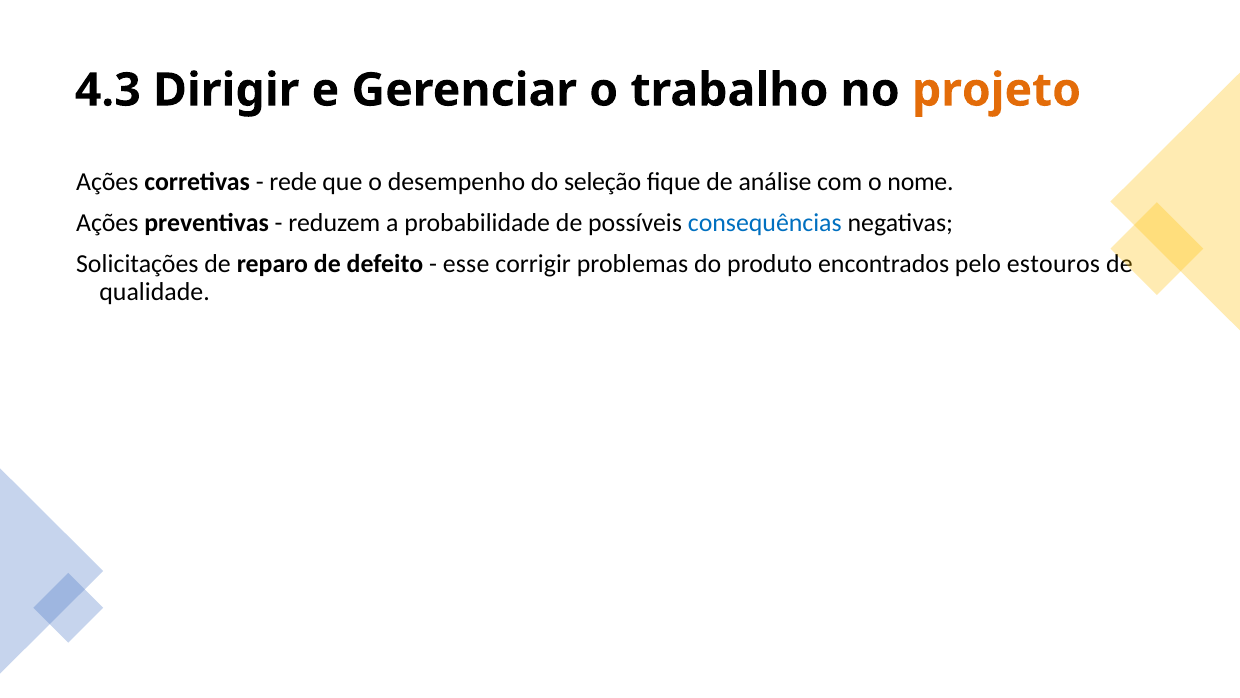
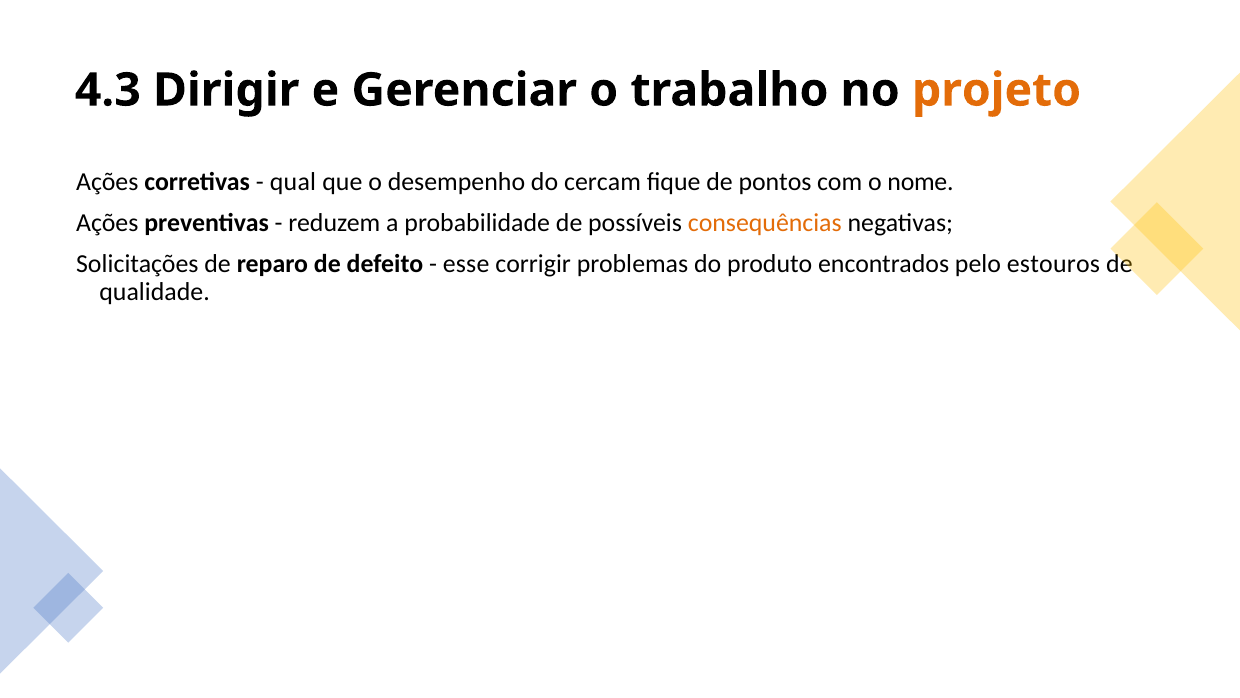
rede: rede -> qual
seleção: seleção -> cercam
análise: análise -> pontos
consequências colour: blue -> orange
